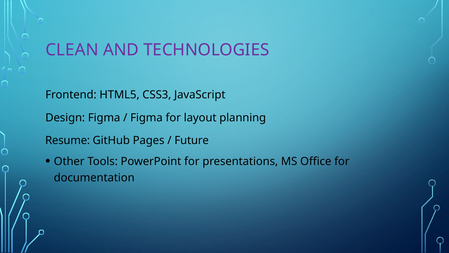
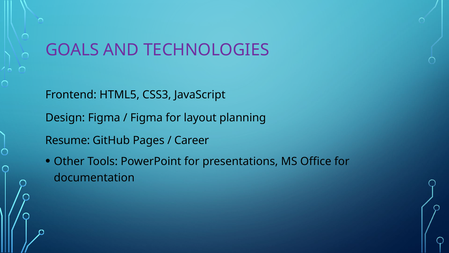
CLEAN: CLEAN -> GOALS
Future: Future -> Career
